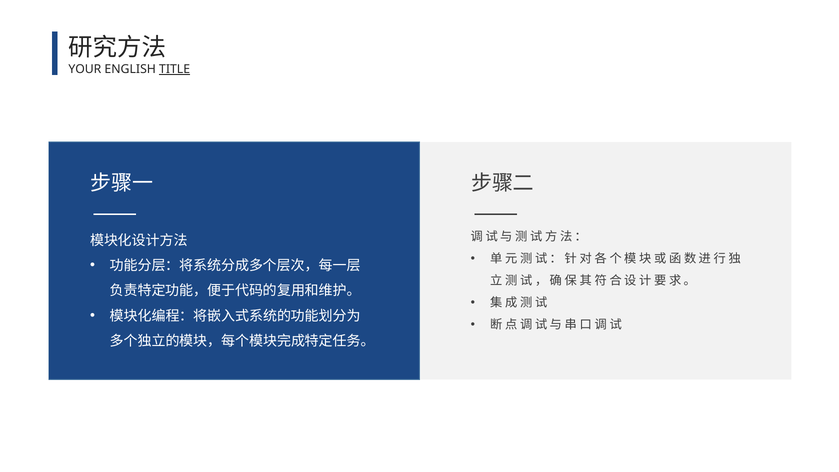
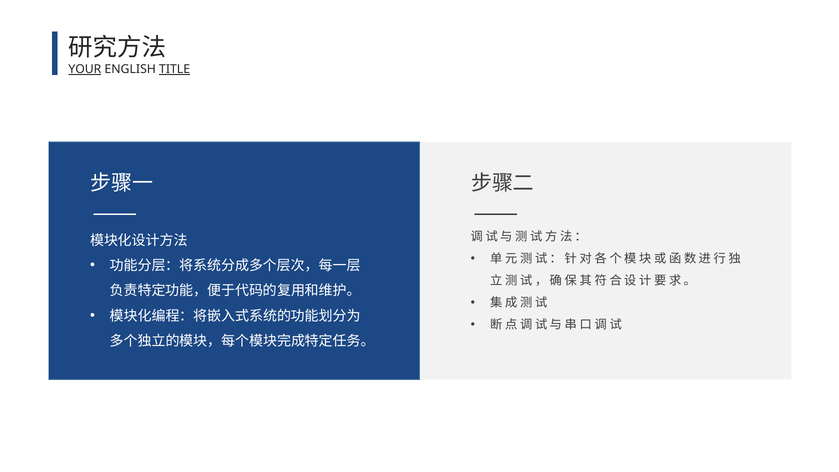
YOUR underline: none -> present
